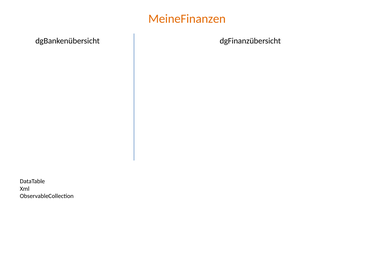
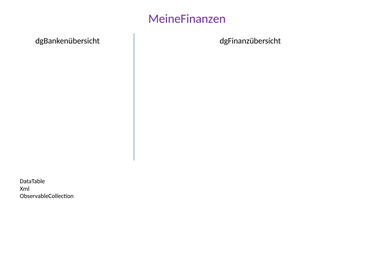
MeineFinanzen colour: orange -> purple
